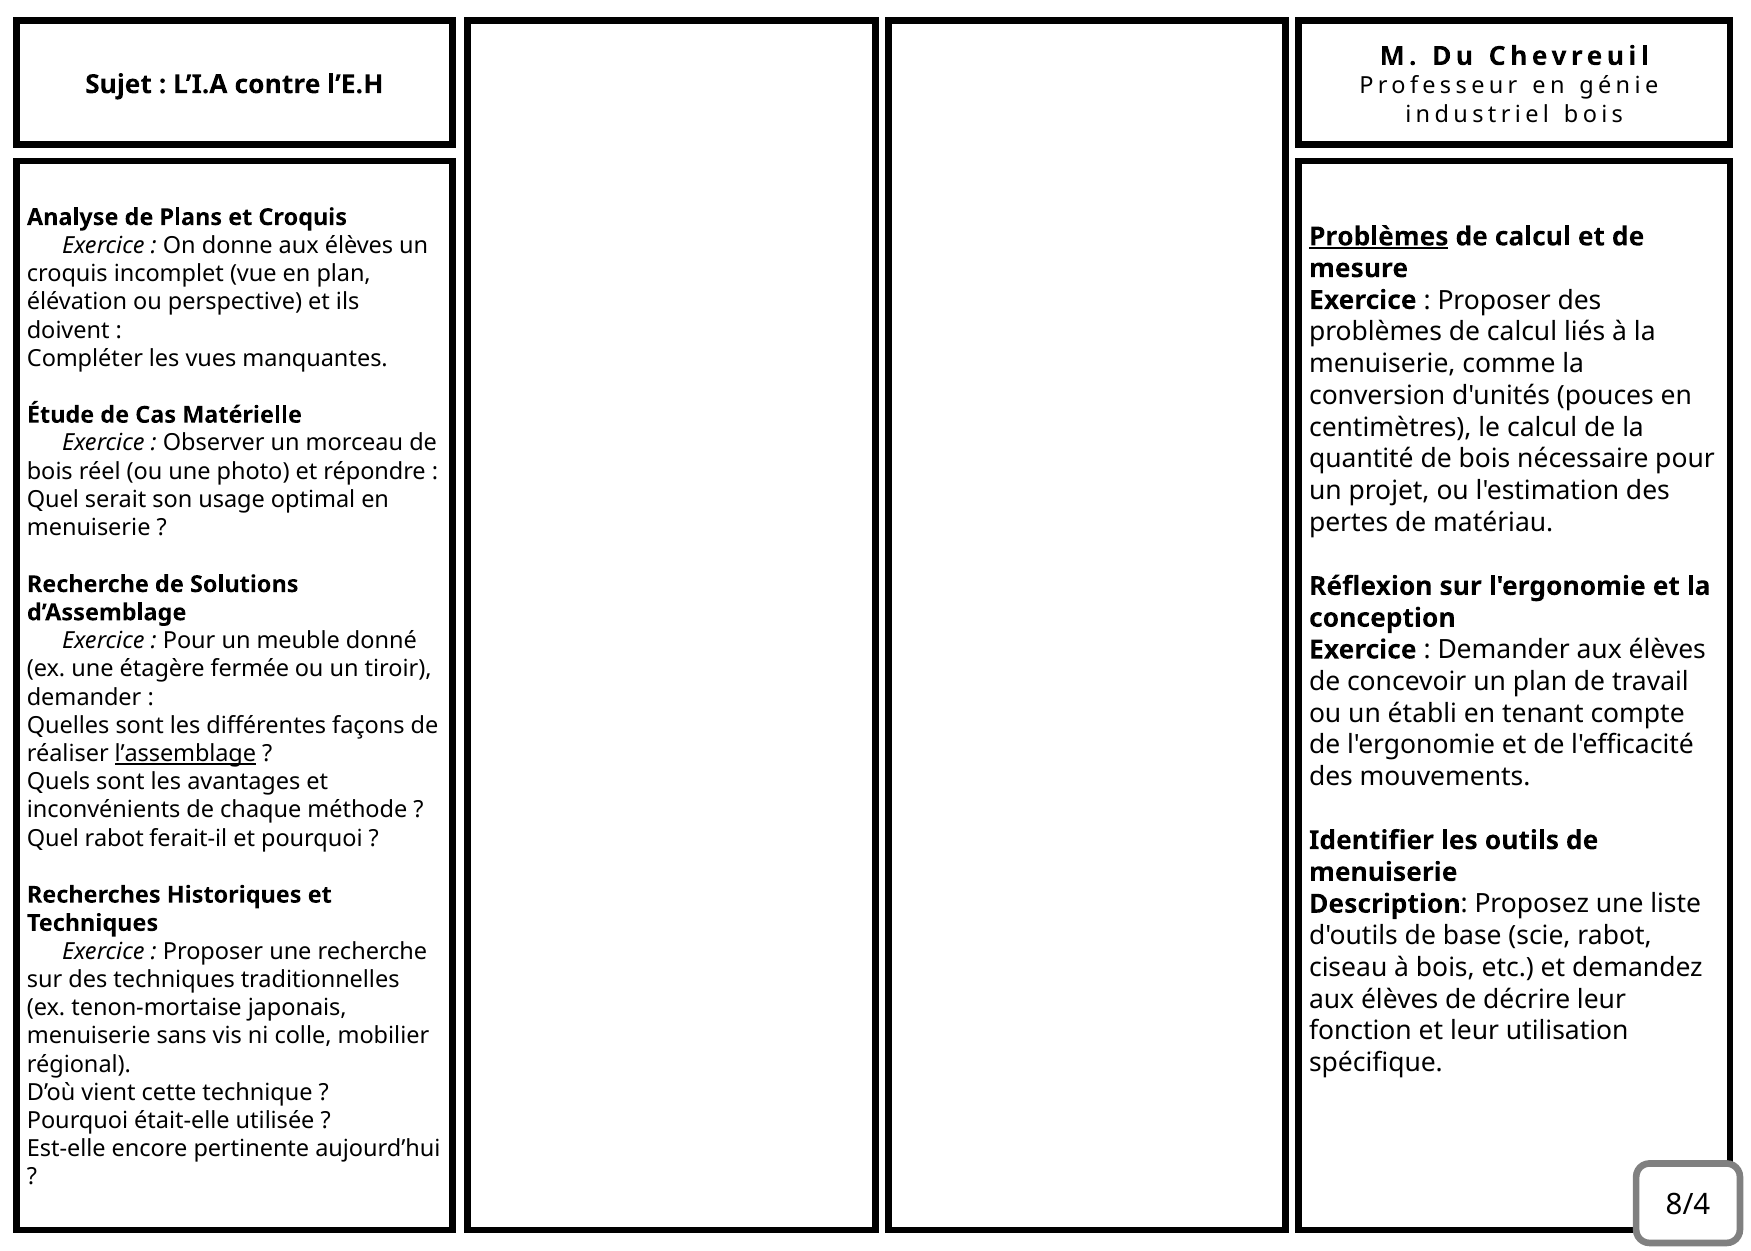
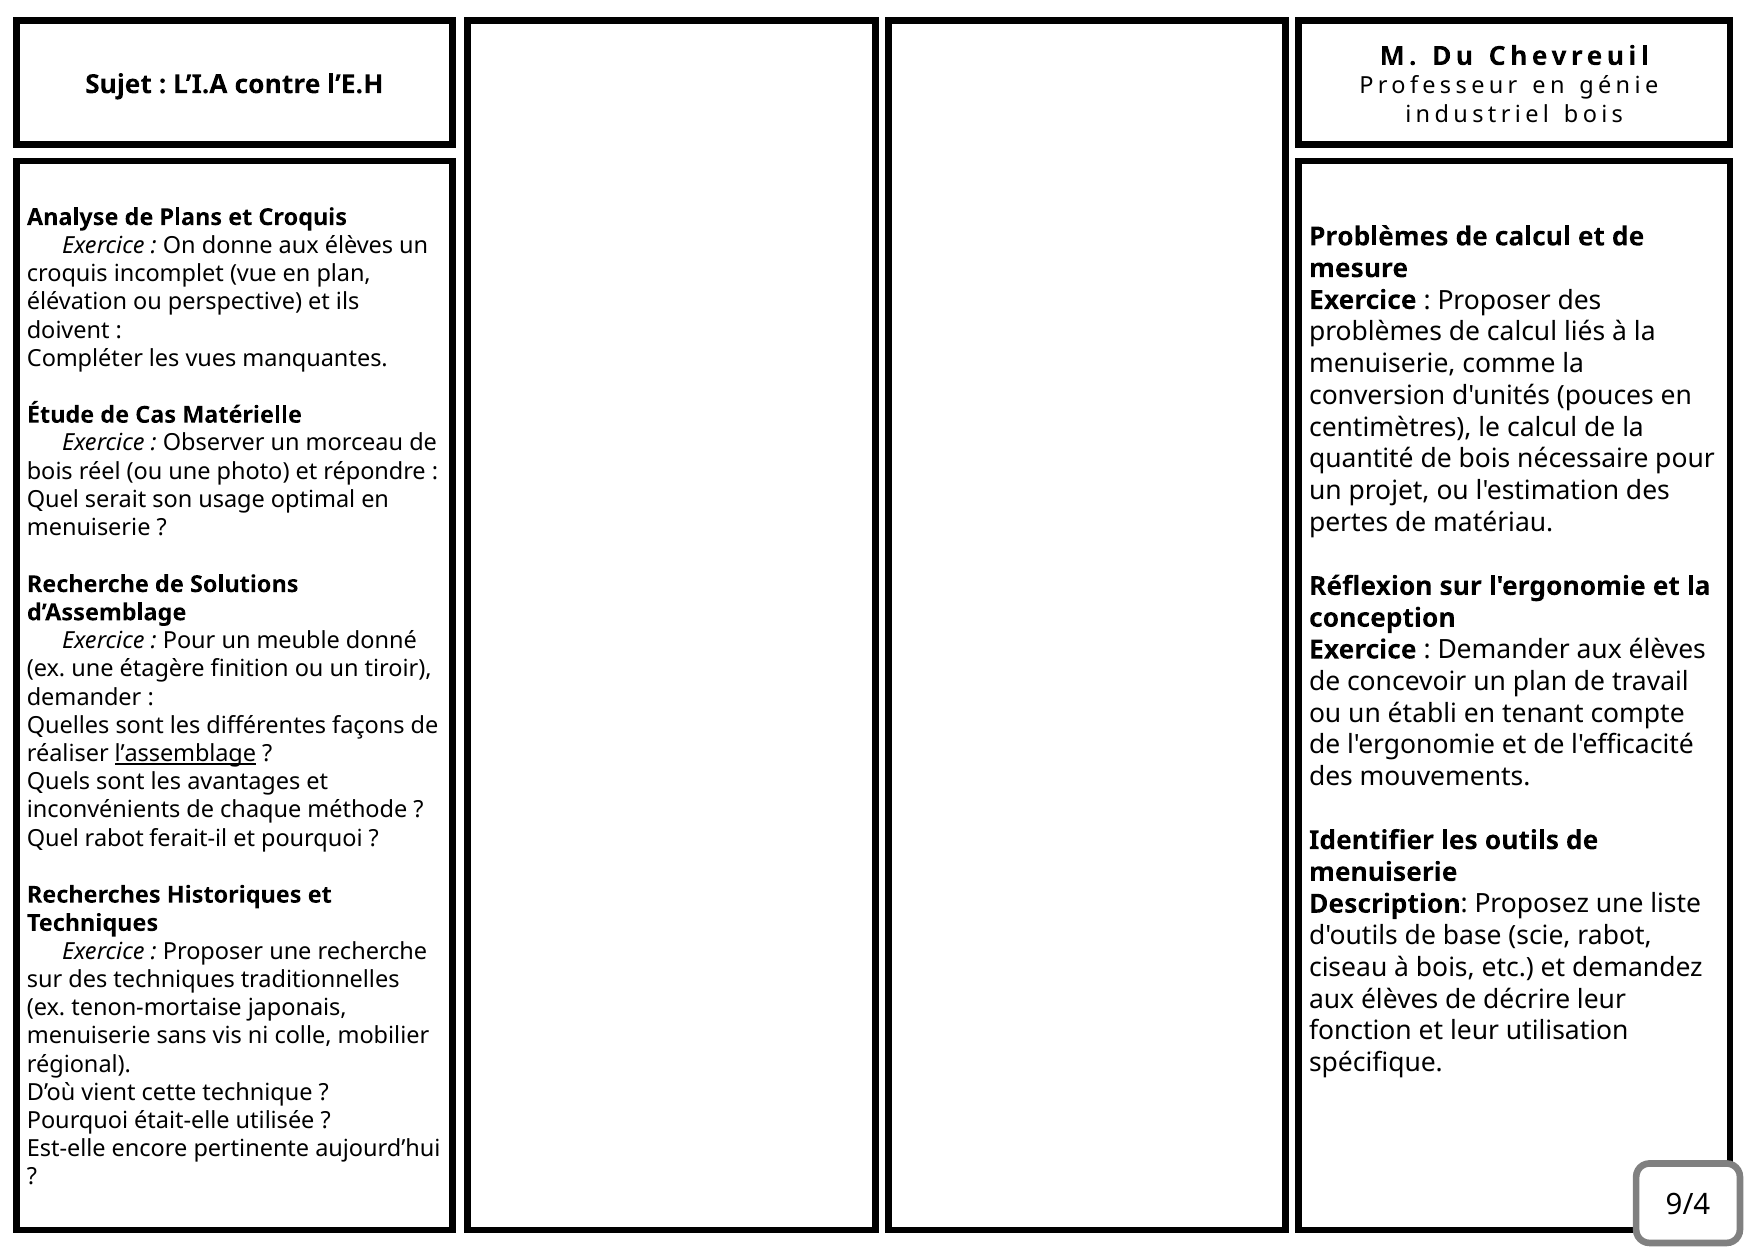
Problèmes at (1379, 237) underline: present -> none
fermée: fermée -> finition
8/4: 8/4 -> 9/4
